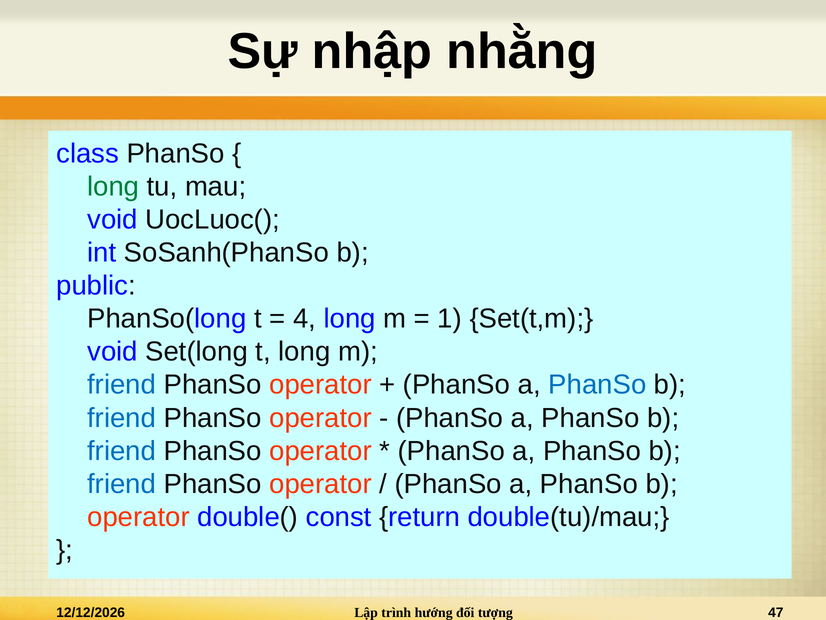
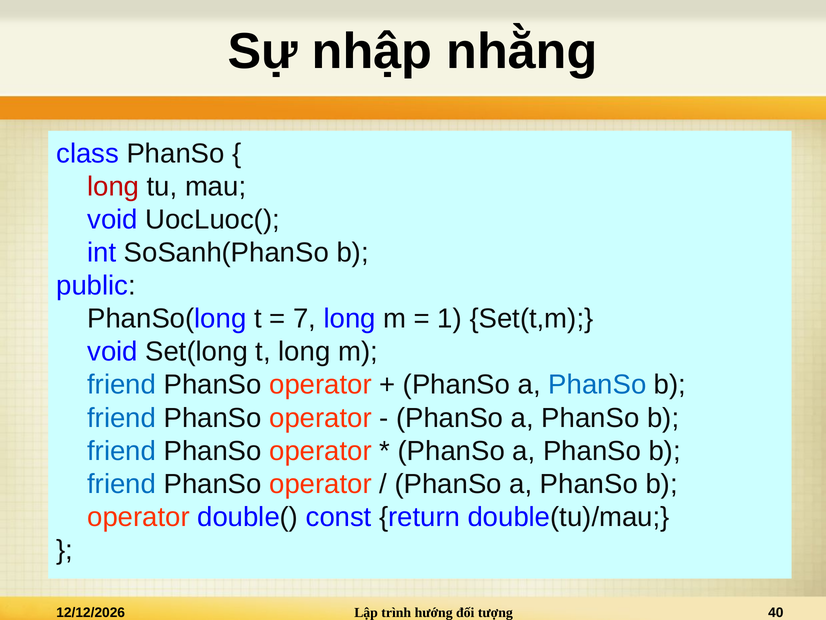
long at (113, 186) colour: green -> red
4: 4 -> 7
47: 47 -> 40
